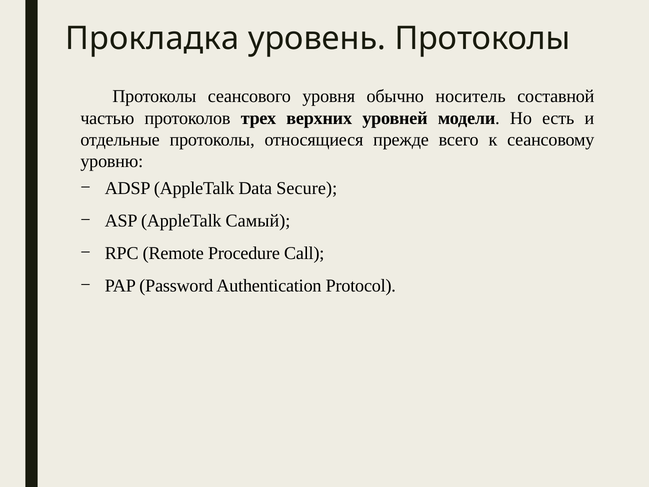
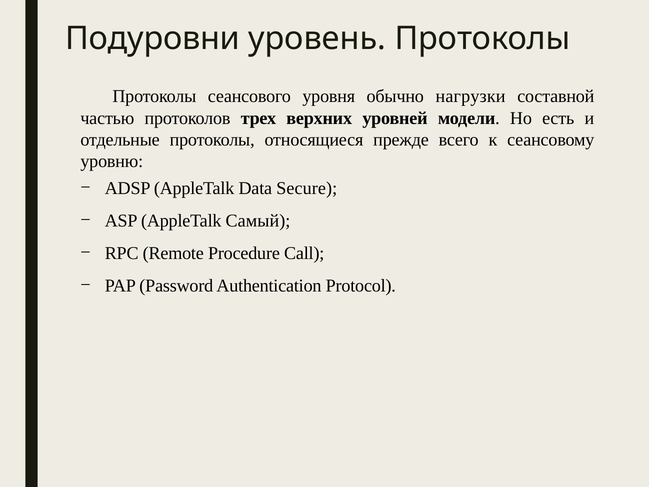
Прокладка: Прокладка -> Подуровни
носитель: носитель -> нагрузки
